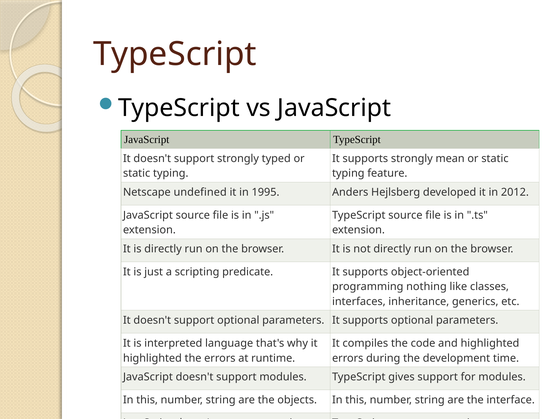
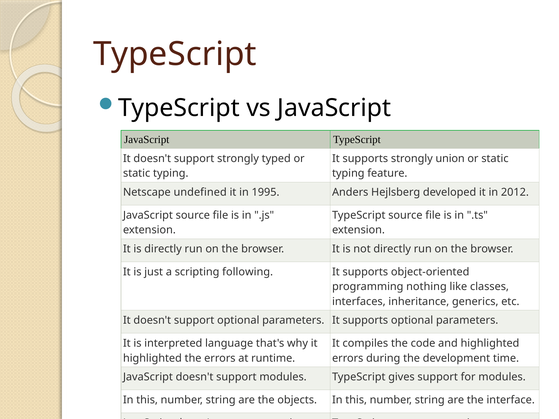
mean: mean -> union
predicate: predicate -> following
